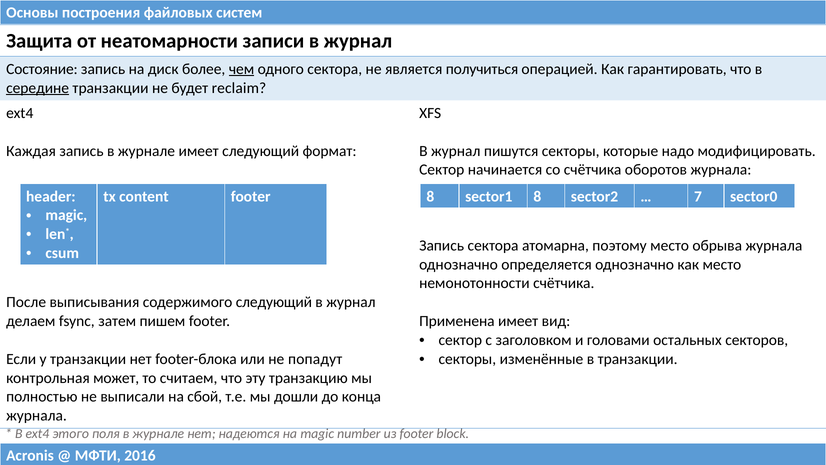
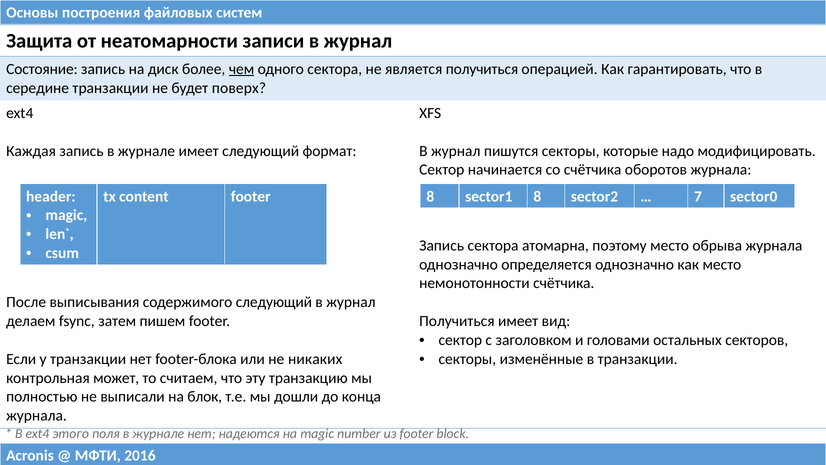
середине underline: present -> none
reclaim: reclaim -> поверх
Применена at (457, 321): Применена -> Получиться
попадут: попадут -> никаких
сбой: сбой -> блок
